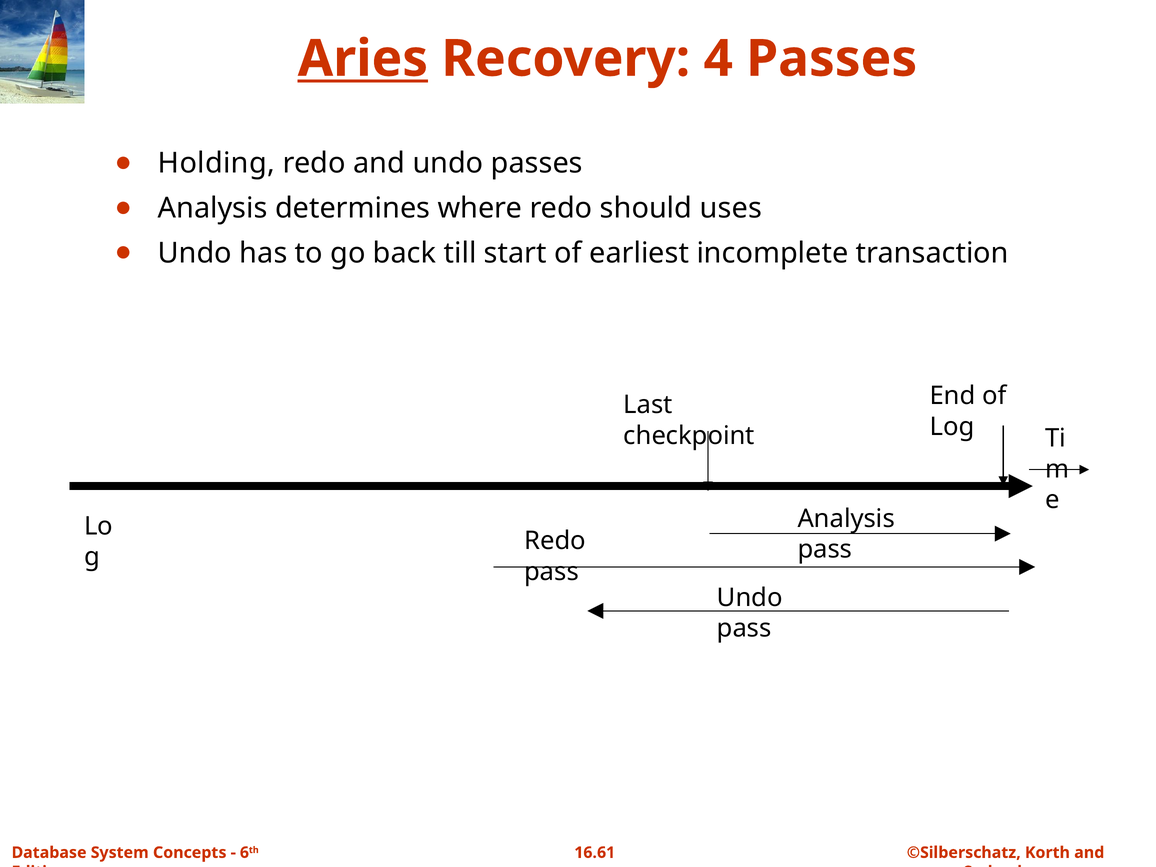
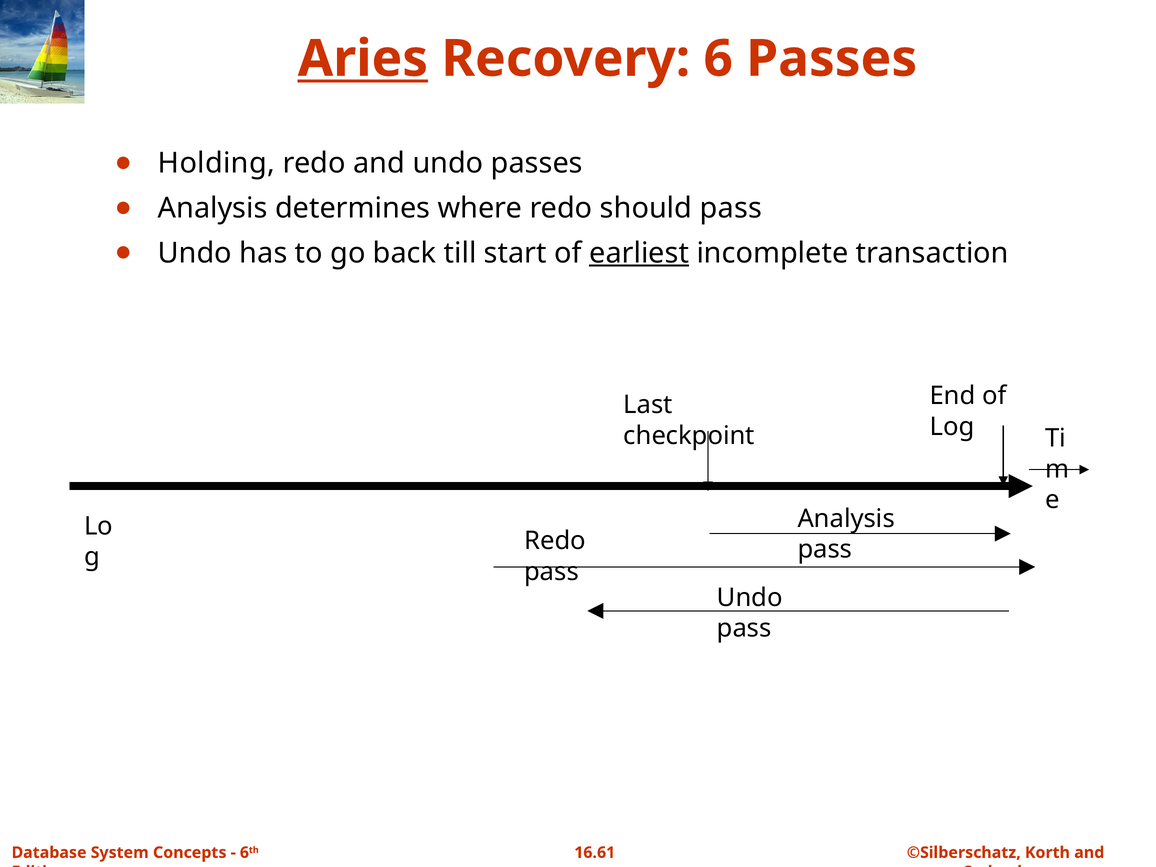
4: 4 -> 6
should uses: uses -> pass
earliest underline: none -> present
